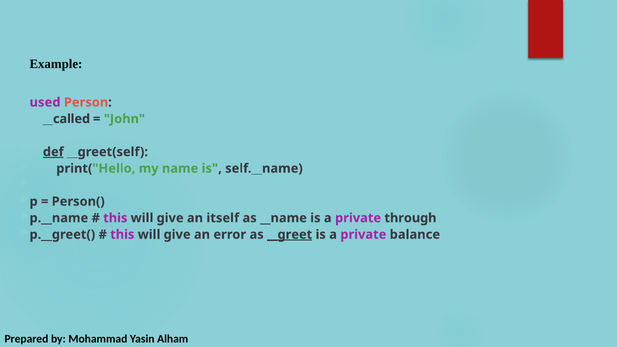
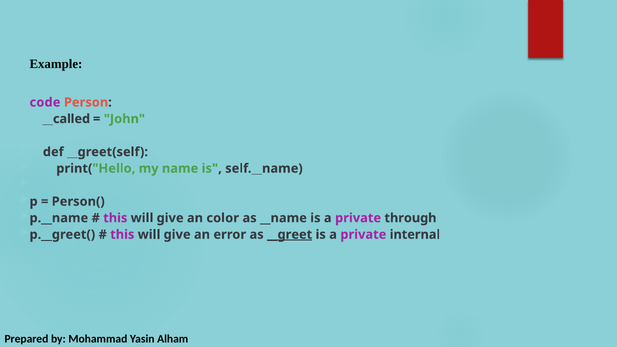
used: used -> code
def underline: present -> none
itself: itself -> color
balance: balance -> internal
